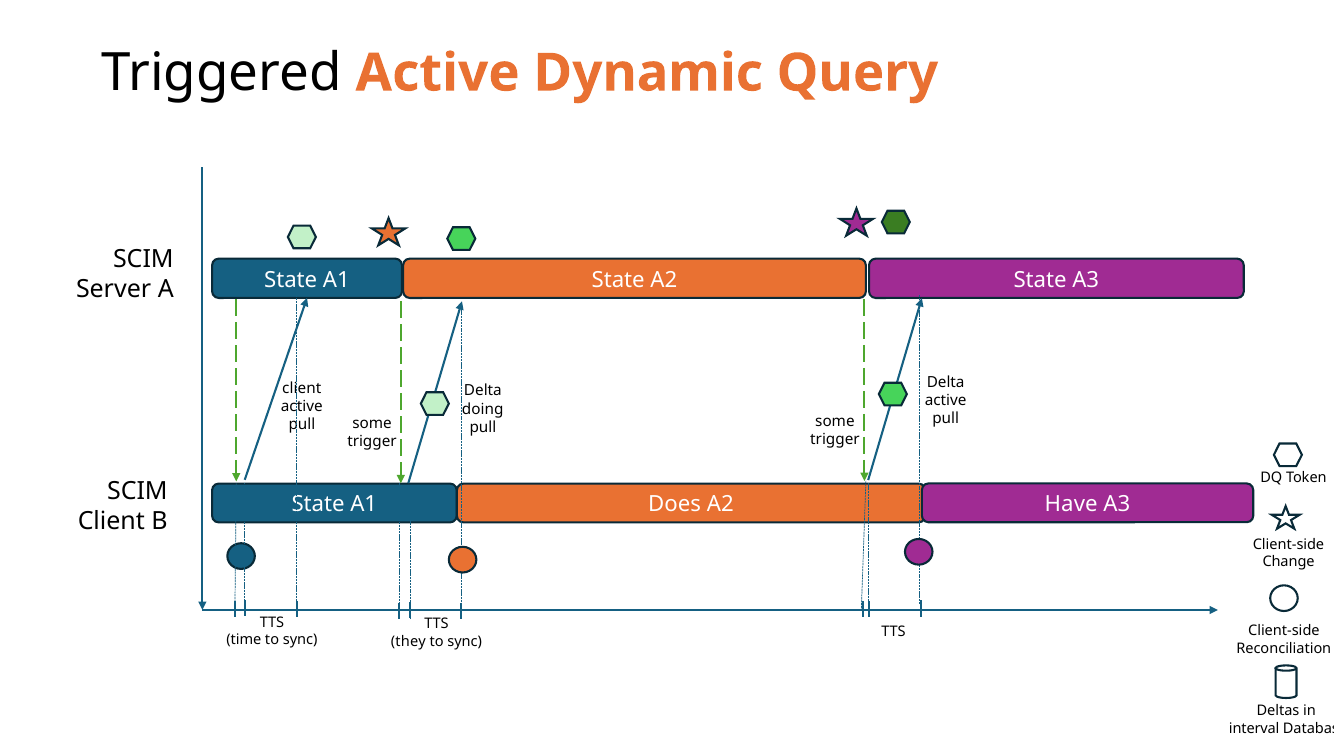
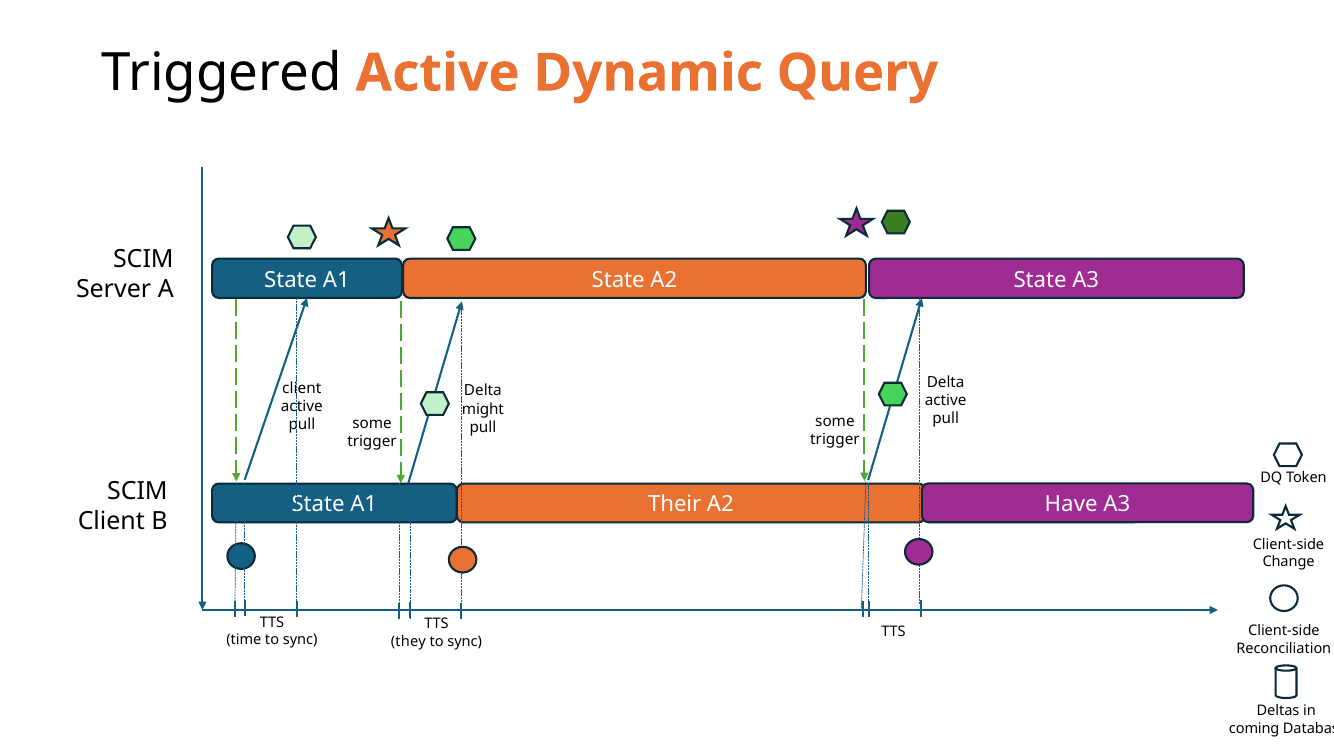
doing: doing -> might
Does: Does -> Their
interval: interval -> coming
